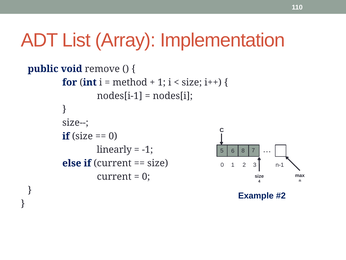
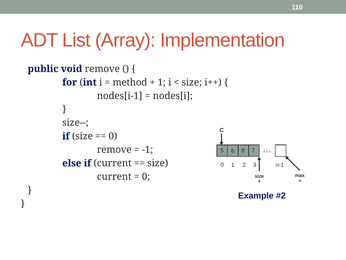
linearly at (114, 149): linearly -> remove
